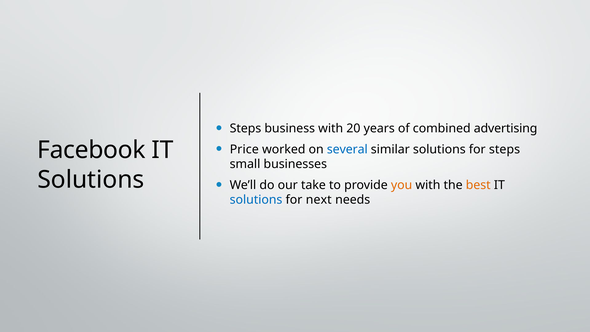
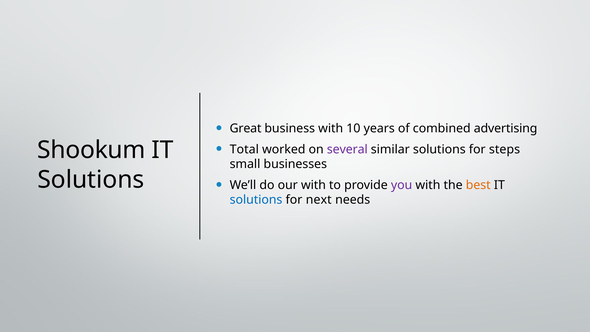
Steps at (245, 128): Steps -> Great
20: 20 -> 10
Price: Price -> Total
several colour: blue -> purple
Facebook: Facebook -> Shookum
our take: take -> with
you colour: orange -> purple
